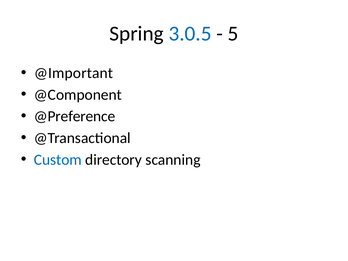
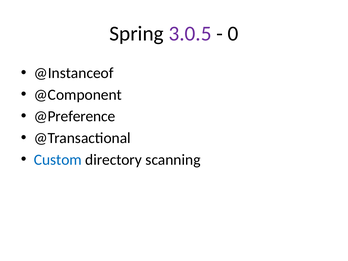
3.0.5 colour: blue -> purple
5: 5 -> 0
@Important: @Important -> @Instanceof
